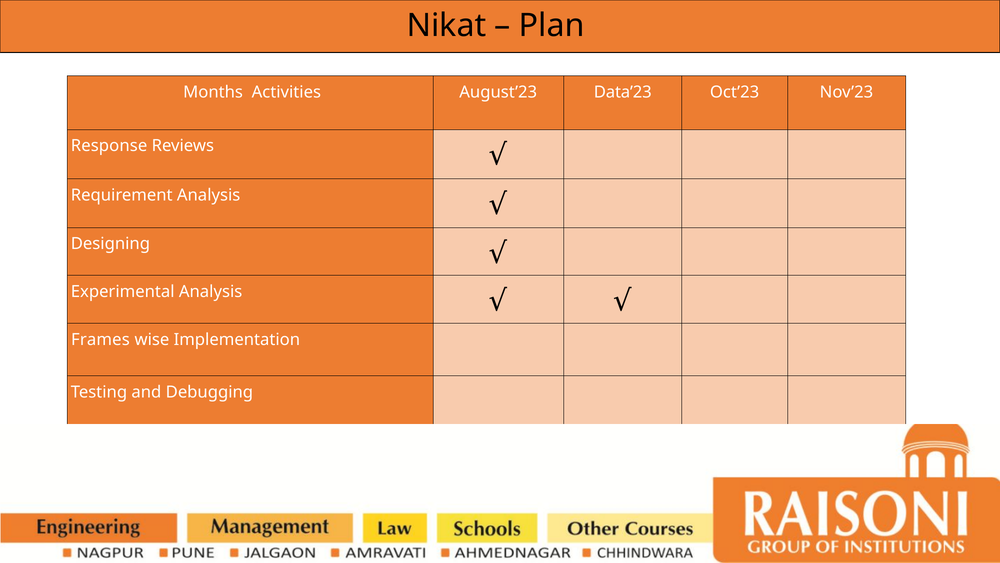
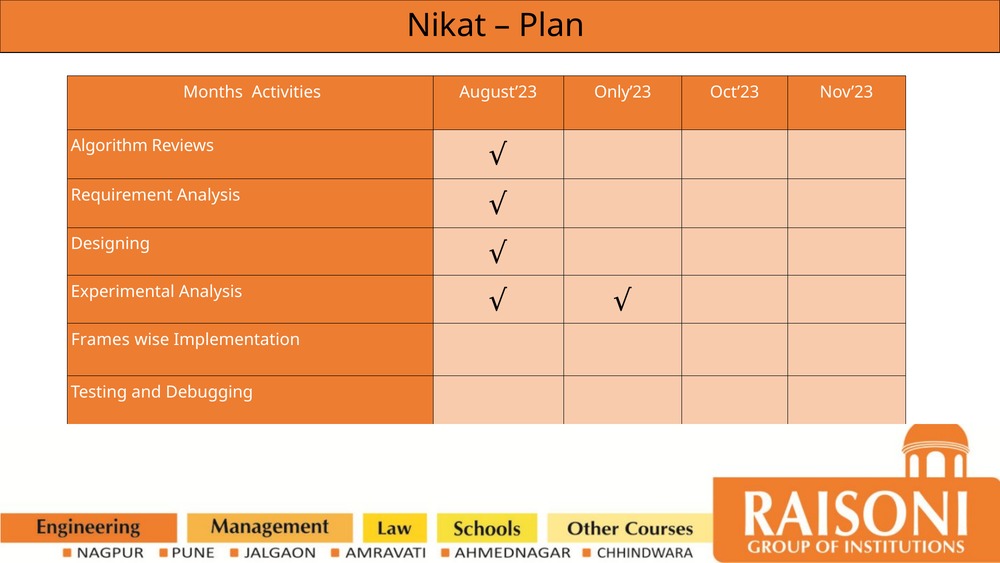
Data’23: Data’23 -> Only’23
Response: Response -> Algorithm
